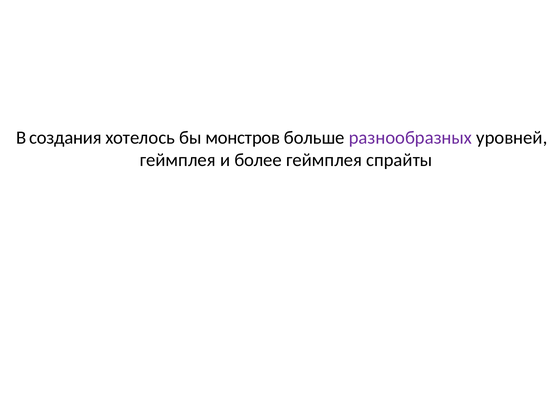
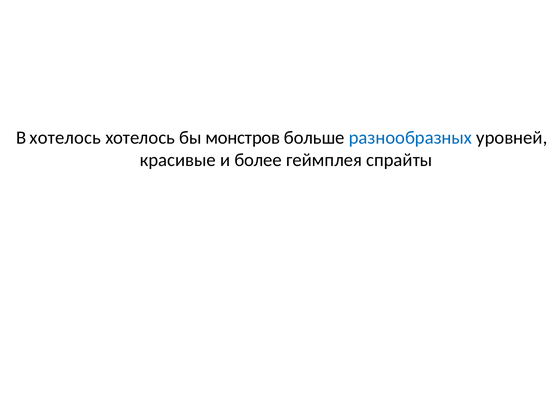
В создания: создания -> хотелось
разнообразных colour: purple -> blue
геймплея at (178, 160): геймплея -> красивые
